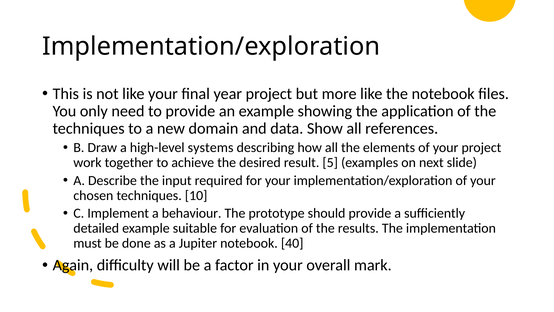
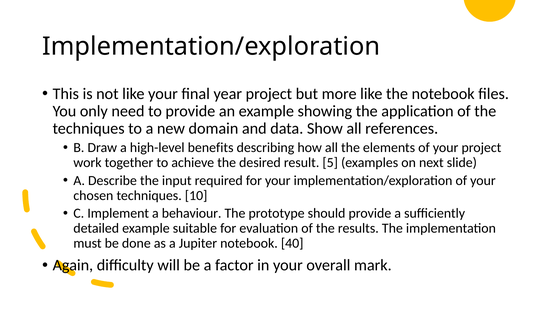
systems: systems -> benefits
